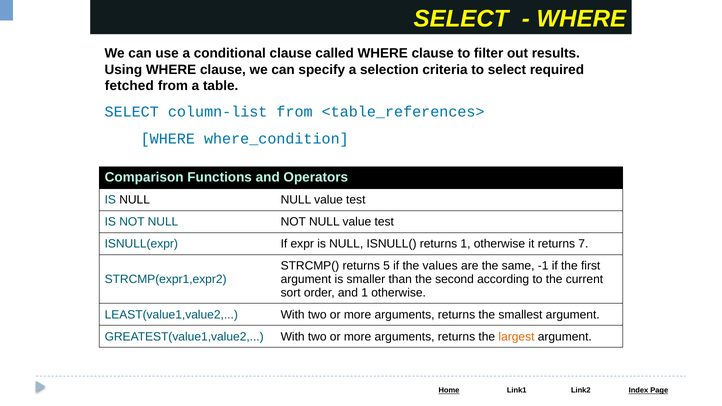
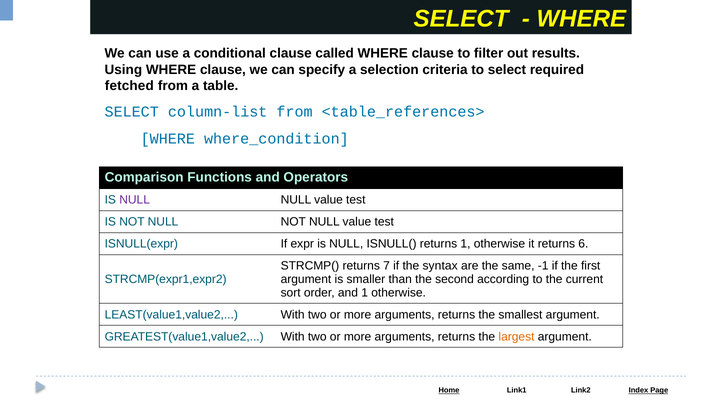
NULL at (135, 200) colour: black -> purple
7: 7 -> 6
5: 5 -> 7
values: values -> syntax
